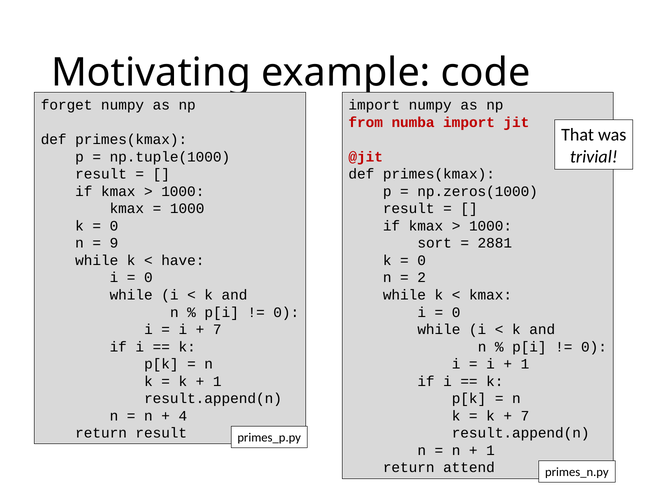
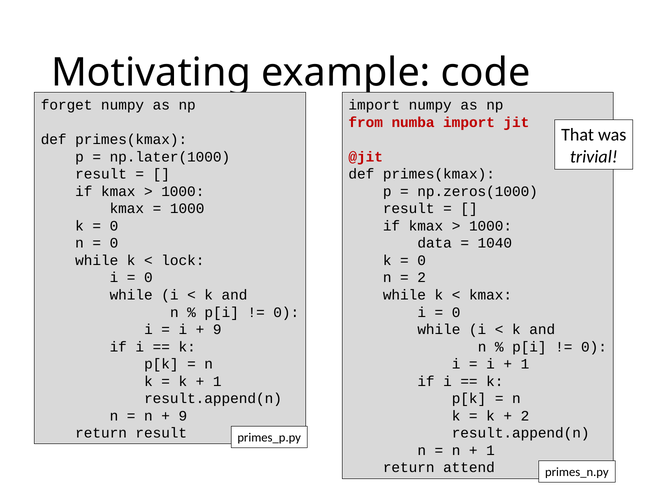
np.tuple(1000: np.tuple(1000 -> np.later(1000
9 at (114, 243): 9 -> 0
sort: sort -> data
2881: 2881 -> 1040
have: have -> lock
7 at (217, 330): 7 -> 9
4 at (183, 416): 4 -> 9
7 at (525, 416): 7 -> 2
